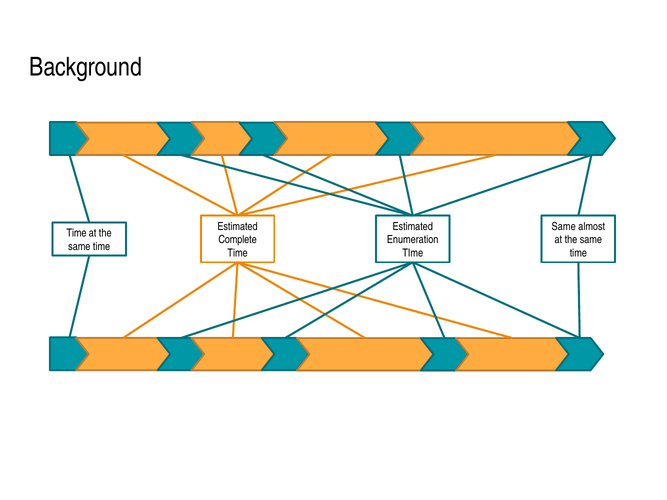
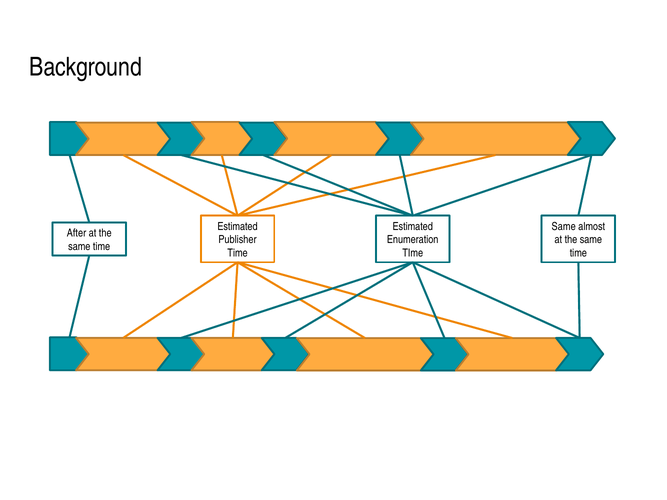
Time at (77, 233): Time -> After
Complete: Complete -> Publisher
